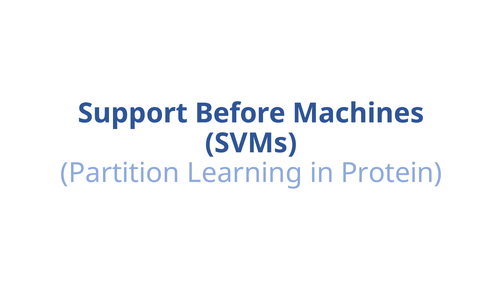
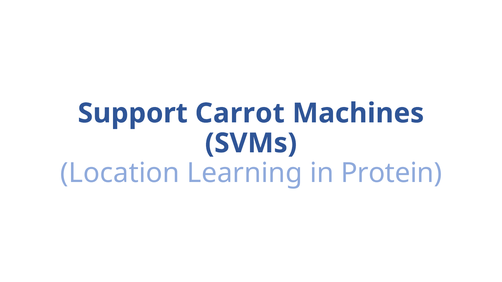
Before: Before -> Carrot
Partition: Partition -> Location
